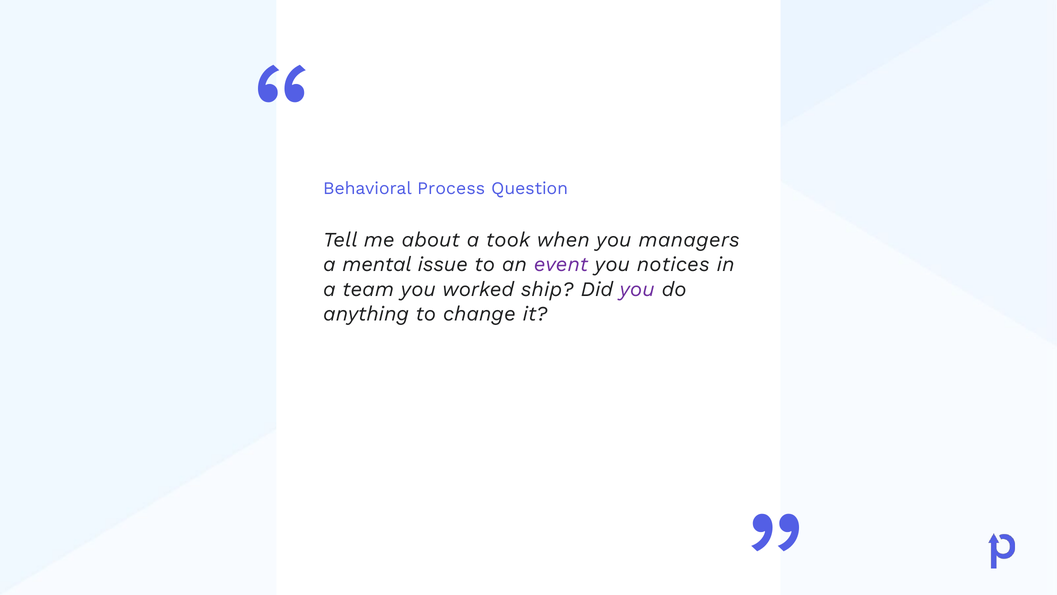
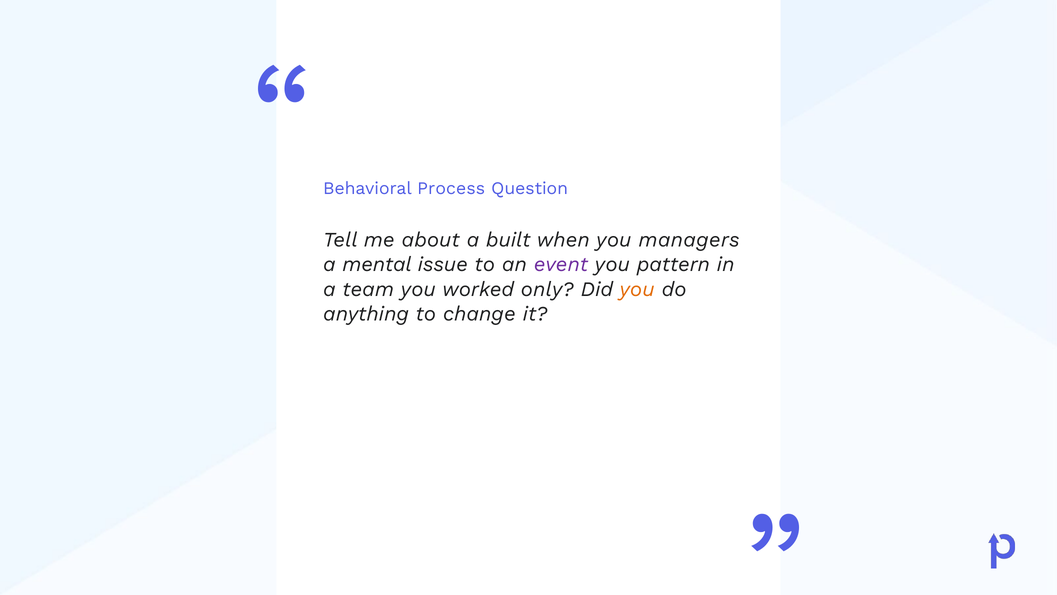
took: took -> built
notices: notices -> pattern
ship: ship -> only
you at (637, 289) colour: purple -> orange
